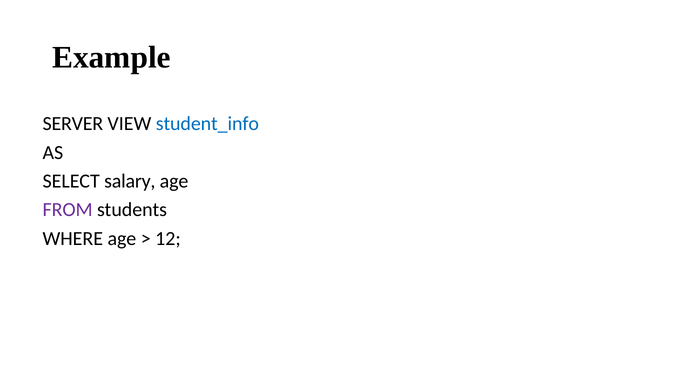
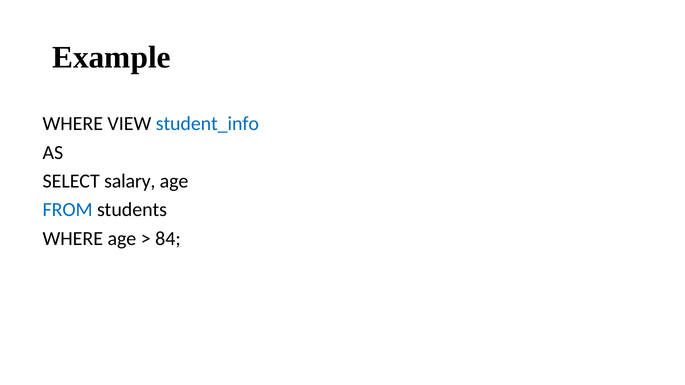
SERVER at (73, 124): SERVER -> WHERE
FROM colour: purple -> blue
12: 12 -> 84
